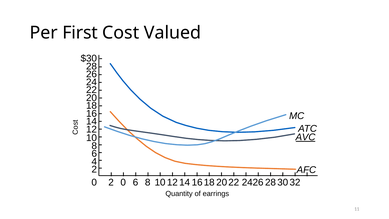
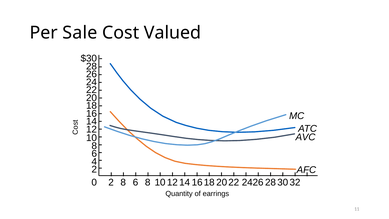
First: First -> Sale
AVC underline: present -> none
0 at (123, 182): 0 -> 8
